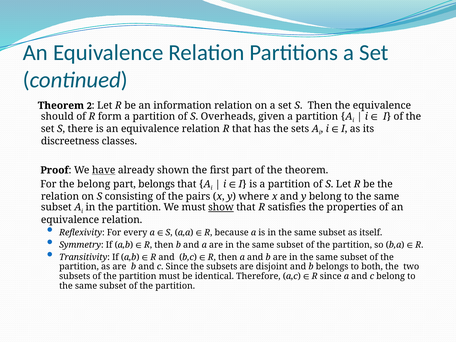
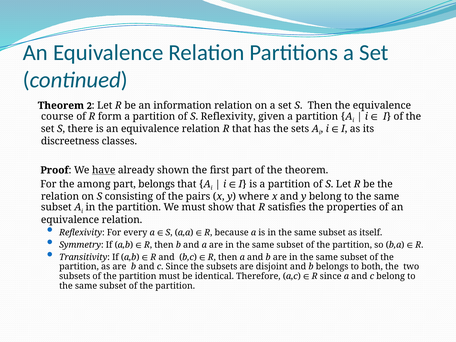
should: should -> course
S Overheads: Overheads -> Reflexivity
the belong: belong -> among
show underline: present -> none
